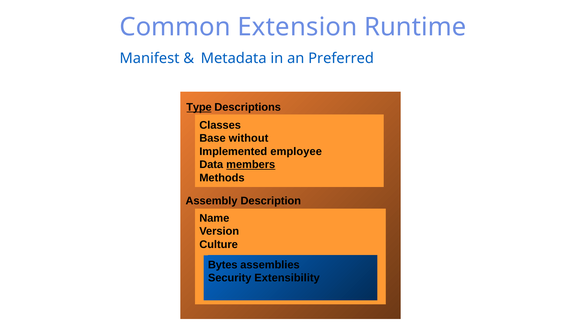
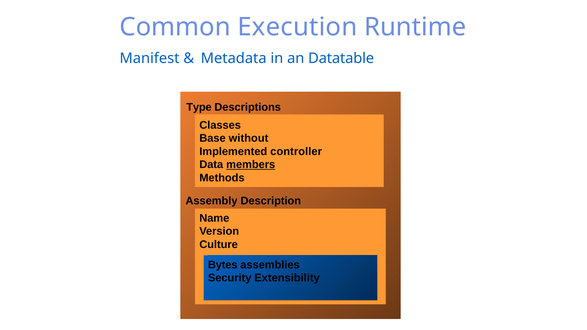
Extension: Extension -> Execution
Preferred: Preferred -> Datatable
Type underline: present -> none
employee: employee -> controller
